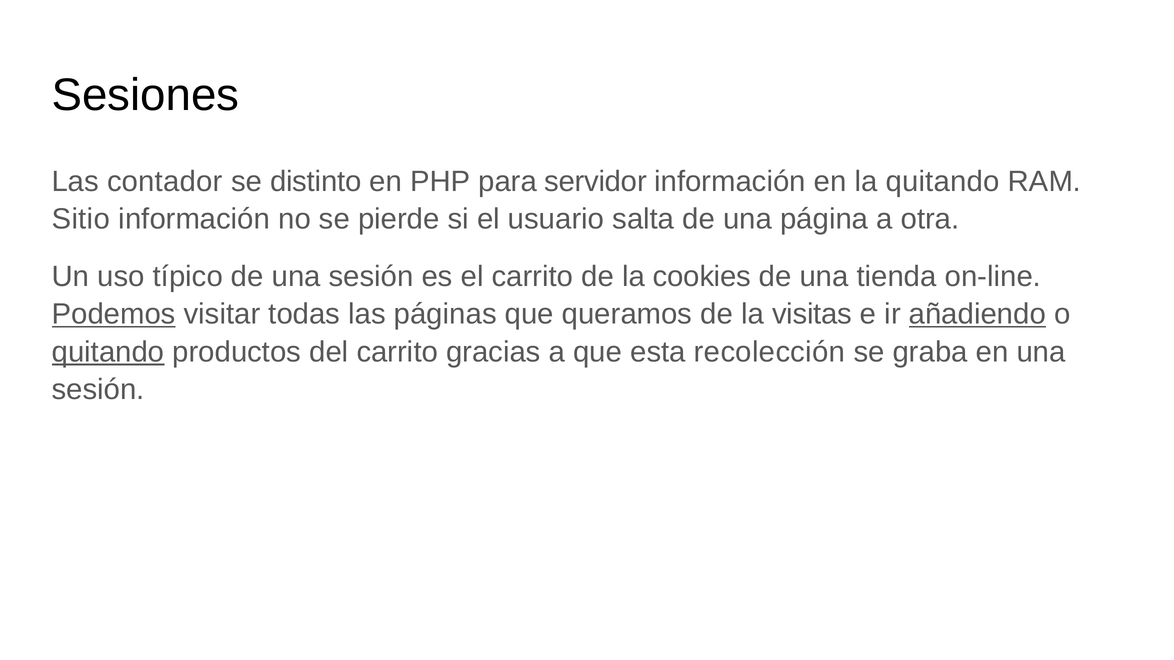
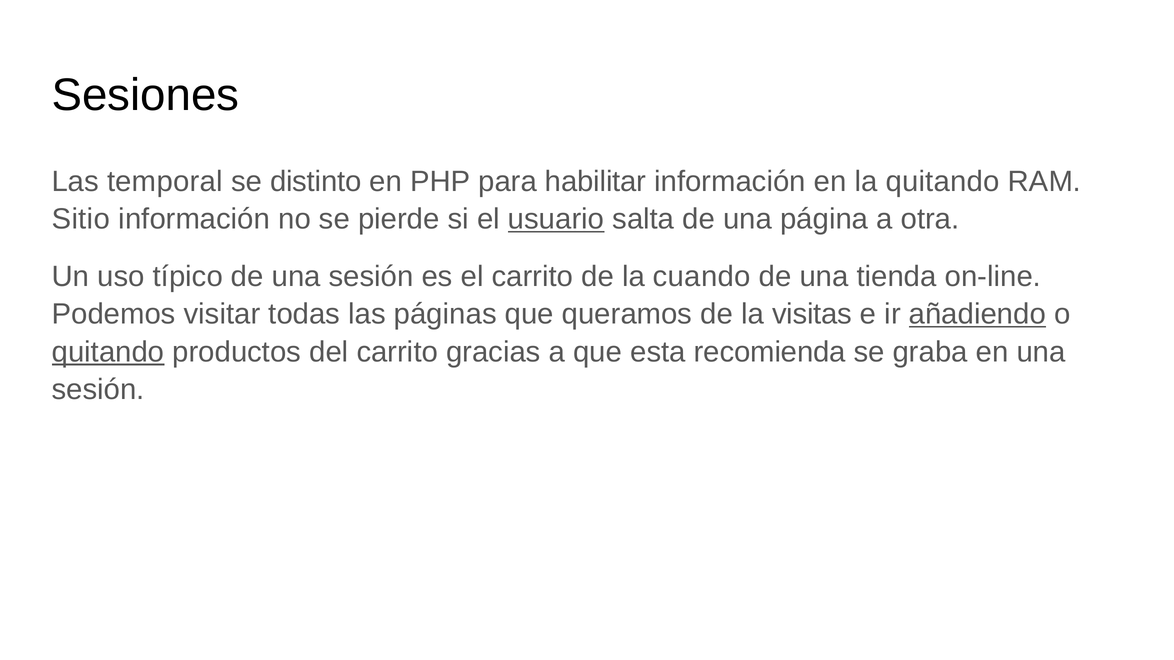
contador: contador -> temporal
servidor: servidor -> habilitar
usuario underline: none -> present
cookies: cookies -> cuando
Podemos underline: present -> none
recolección: recolección -> recomienda
